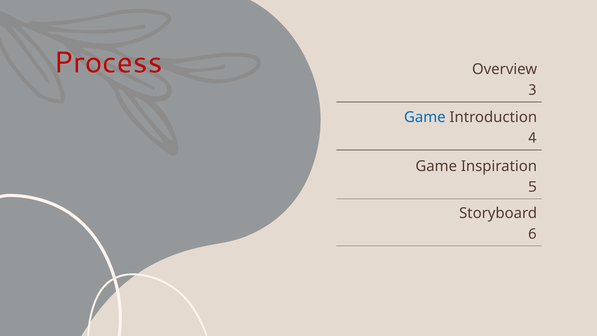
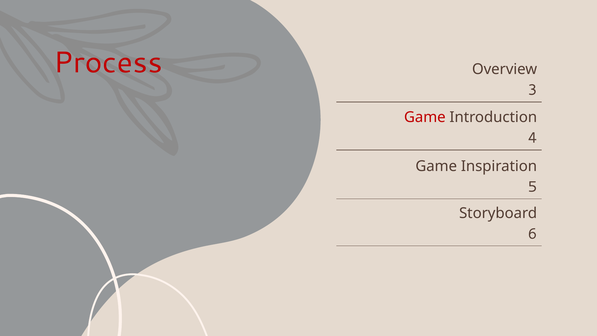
Game at (425, 117) colour: blue -> red
